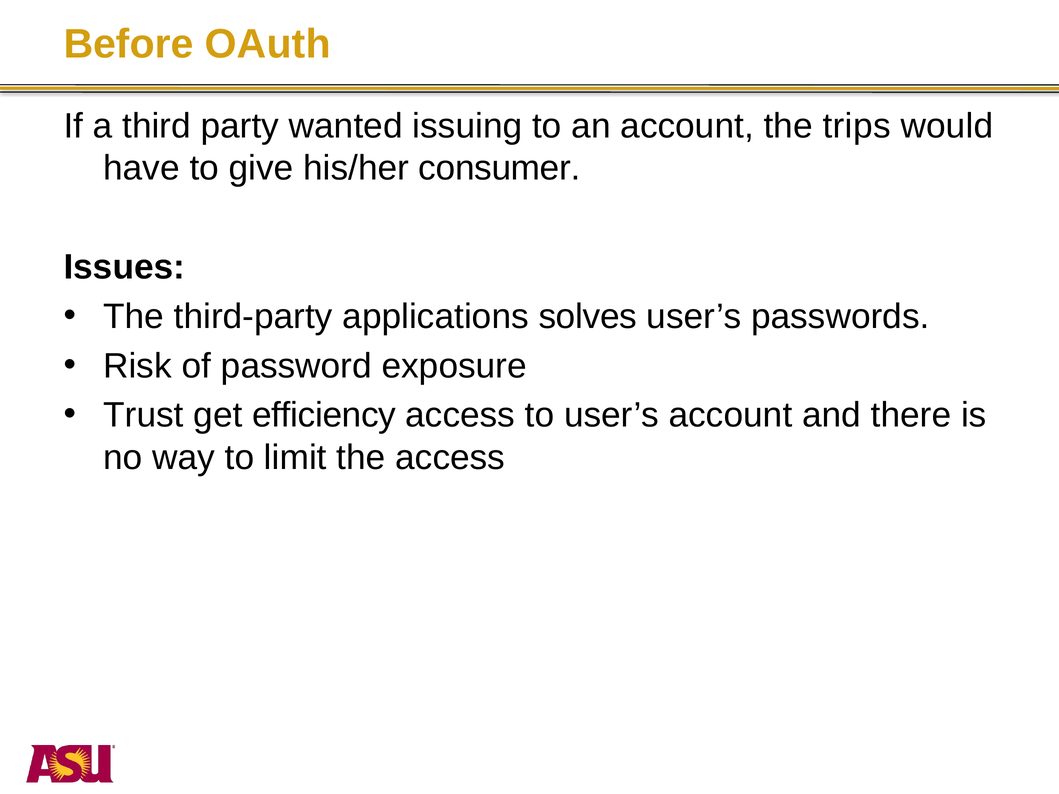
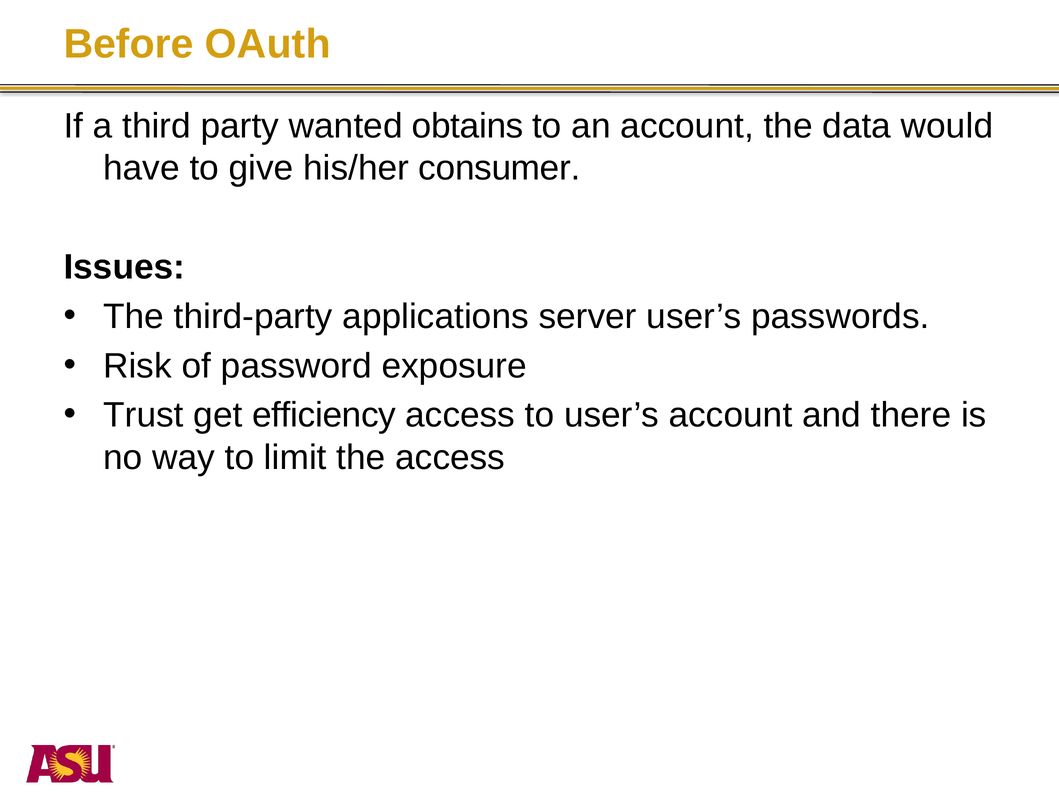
issuing: issuing -> obtains
trips: trips -> data
solves: solves -> server
